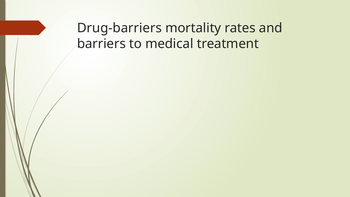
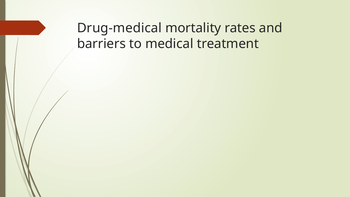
Drug-barriers: Drug-barriers -> Drug-medical
